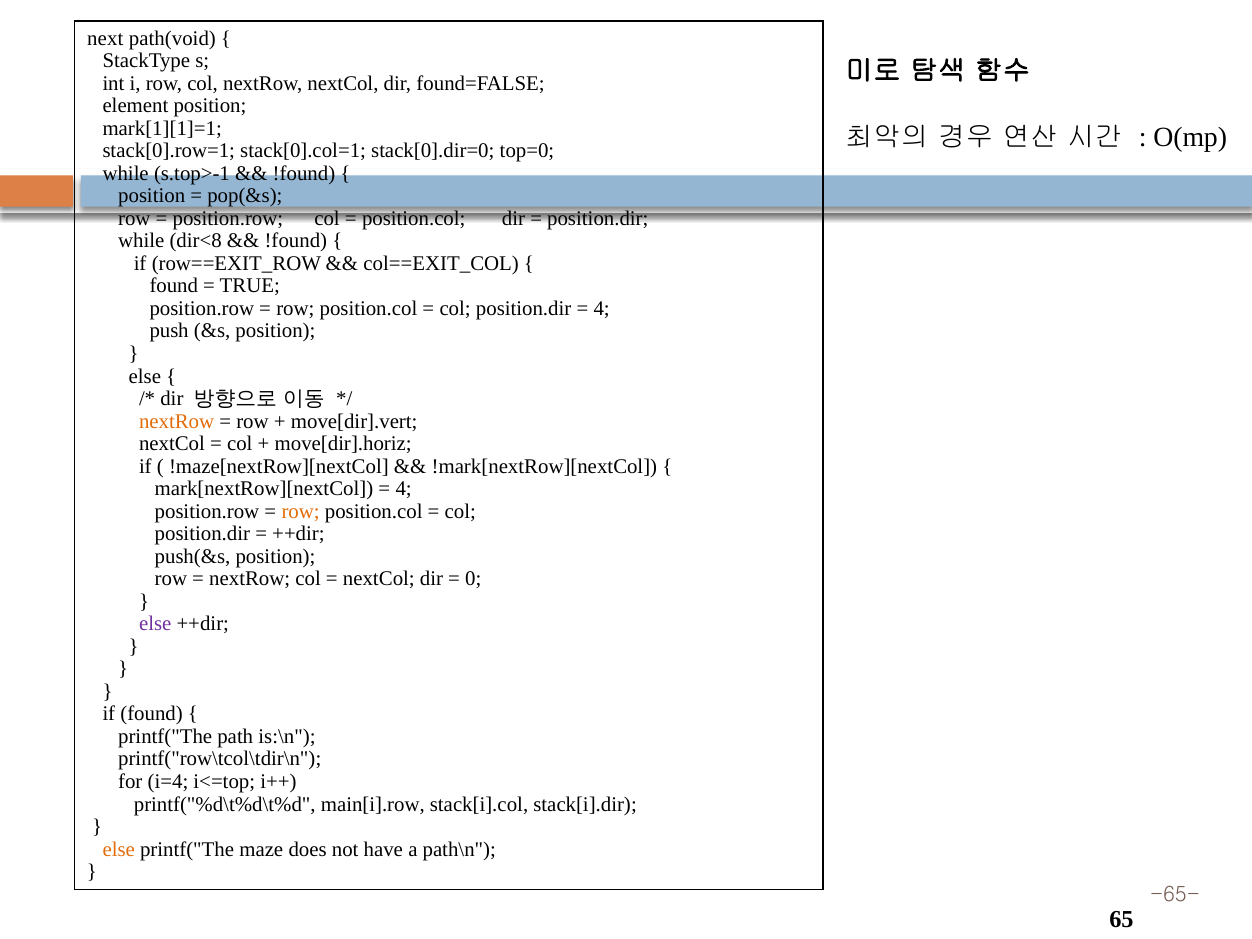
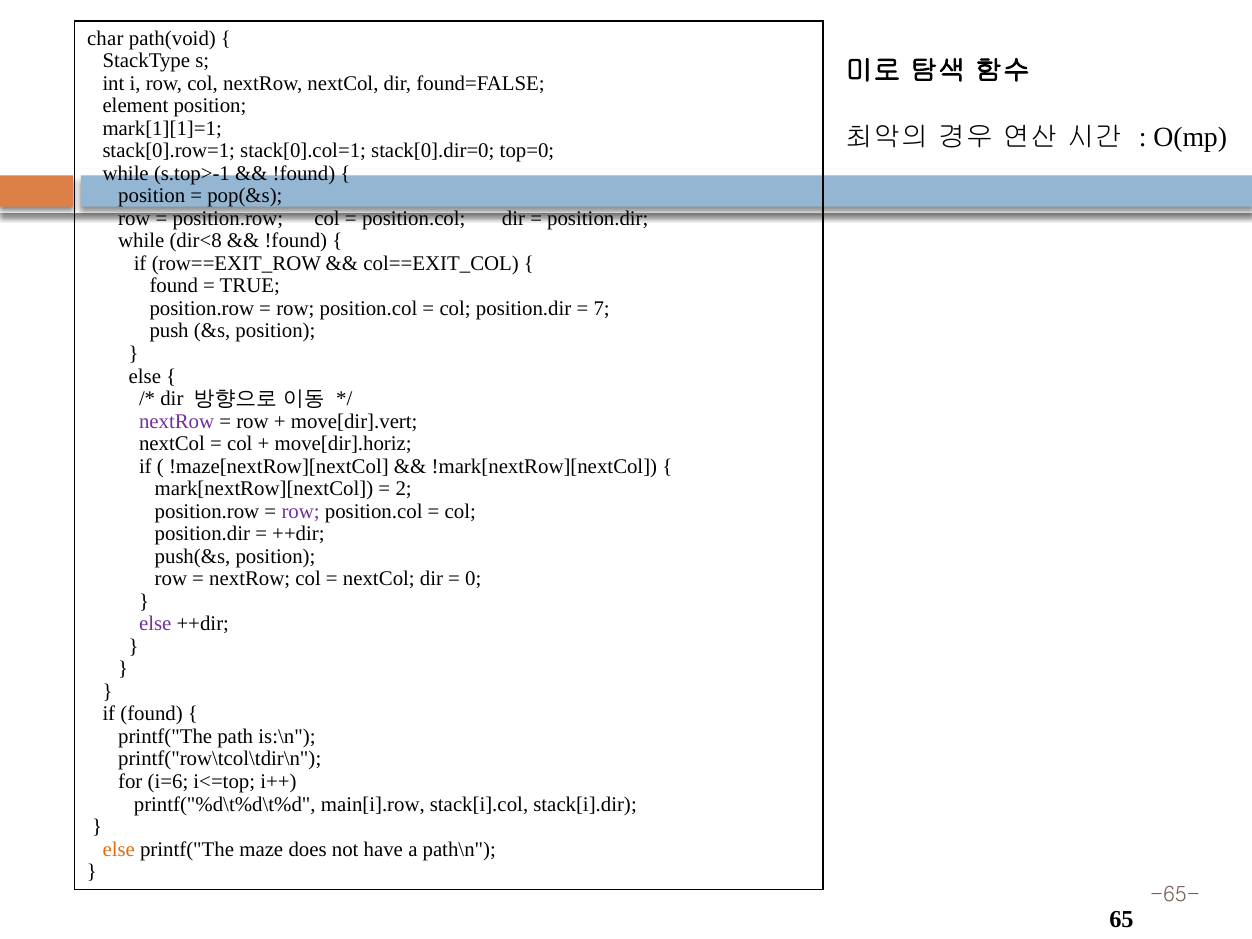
next: next -> char
4 at (602, 309): 4 -> 7
nextRow at (177, 421) colour: orange -> purple
4 at (404, 489): 4 -> 2
row at (301, 511) colour: orange -> purple
i=4: i=4 -> i=6
